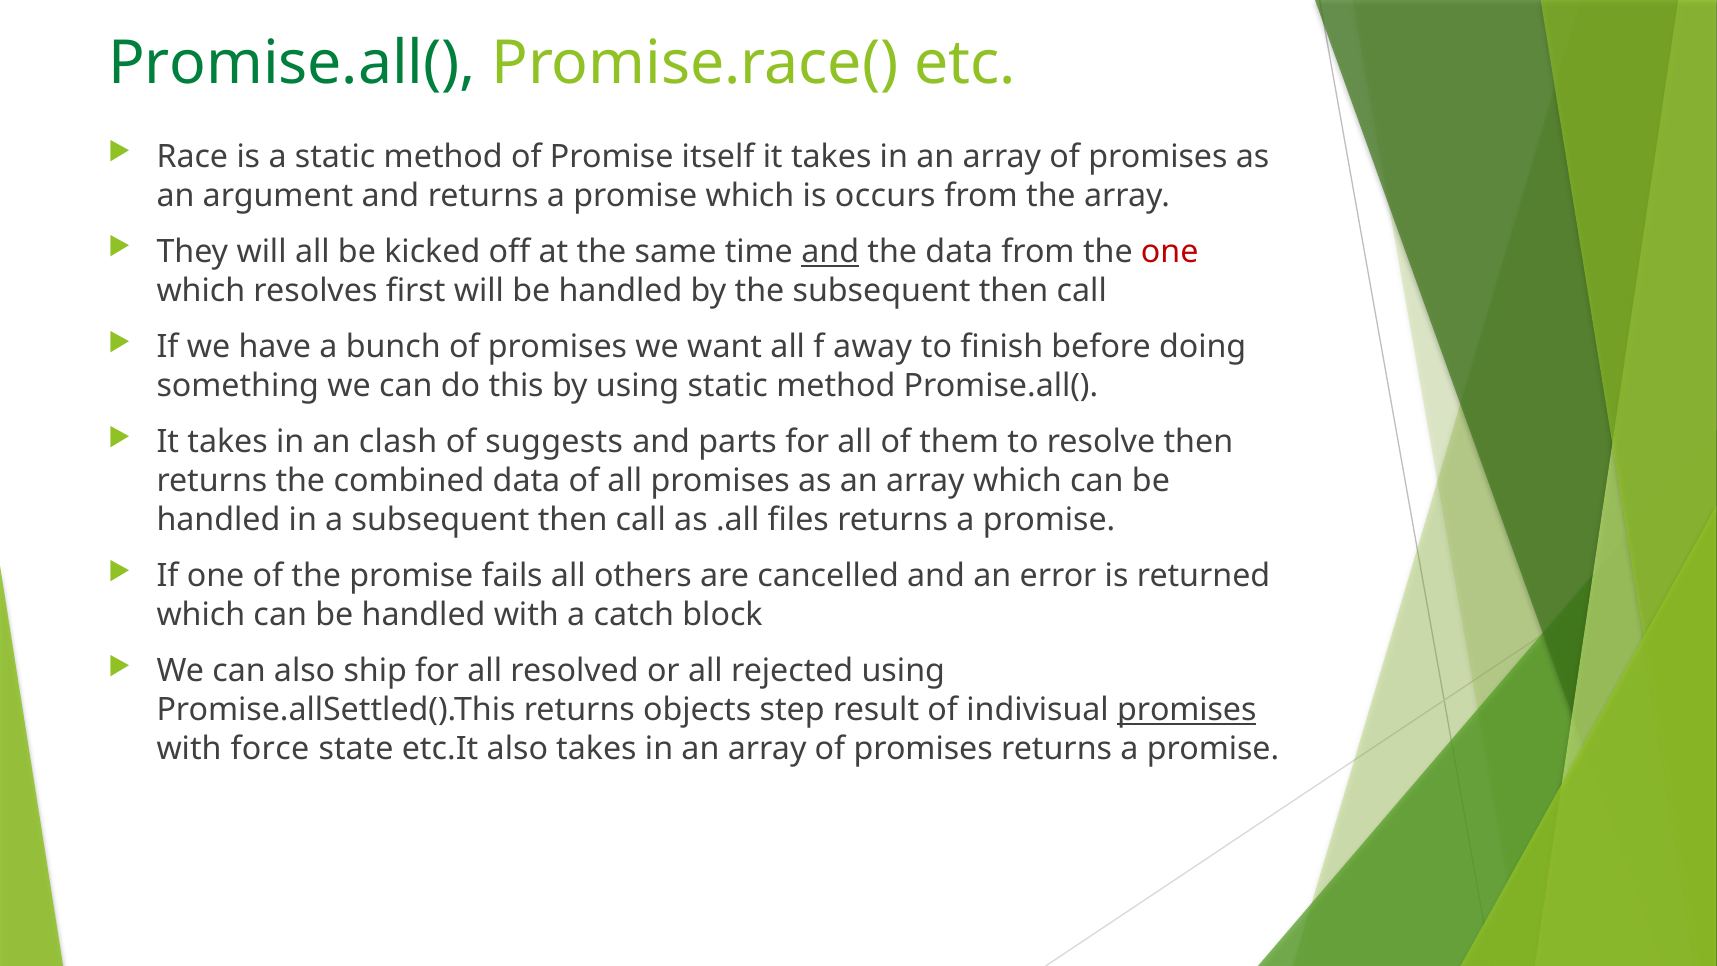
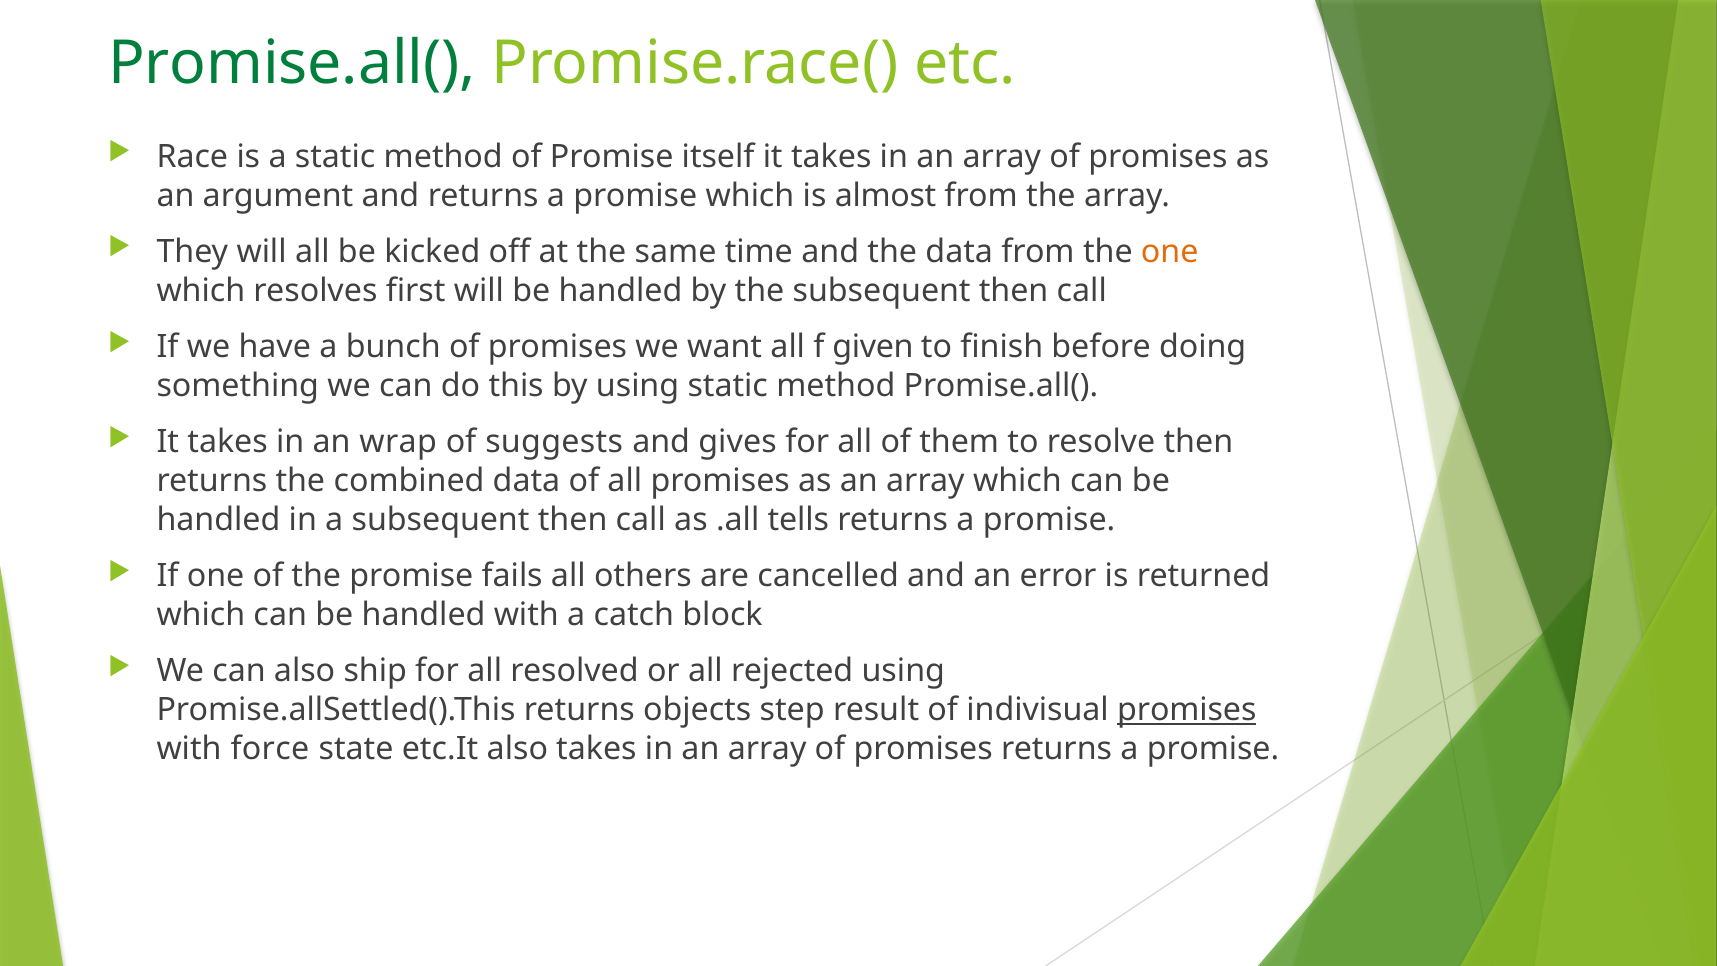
occurs: occurs -> almost
and at (830, 252) underline: present -> none
one at (1170, 252) colour: red -> orange
away: away -> given
clash: clash -> wrap
parts: parts -> gives
files: files -> tells
